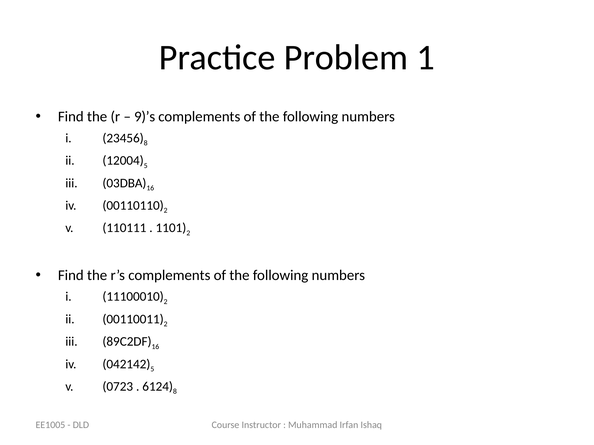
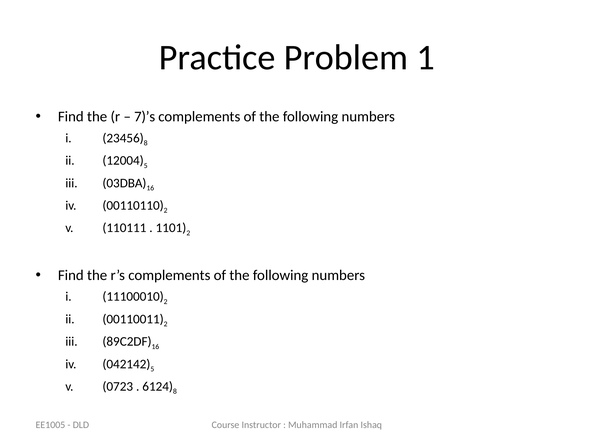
9)’s: 9)’s -> 7)’s
